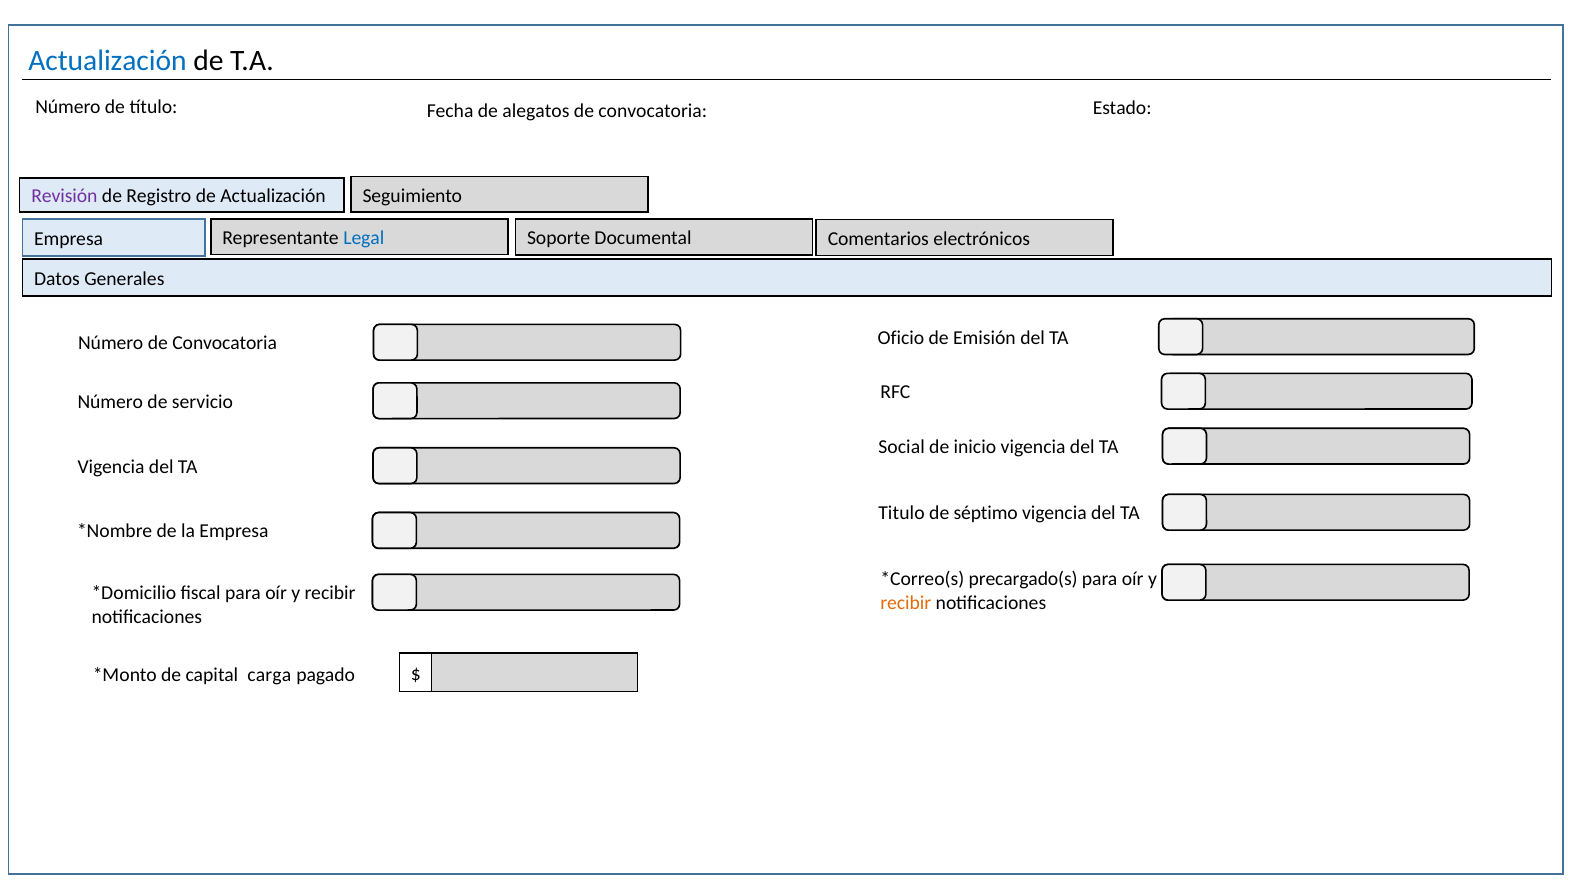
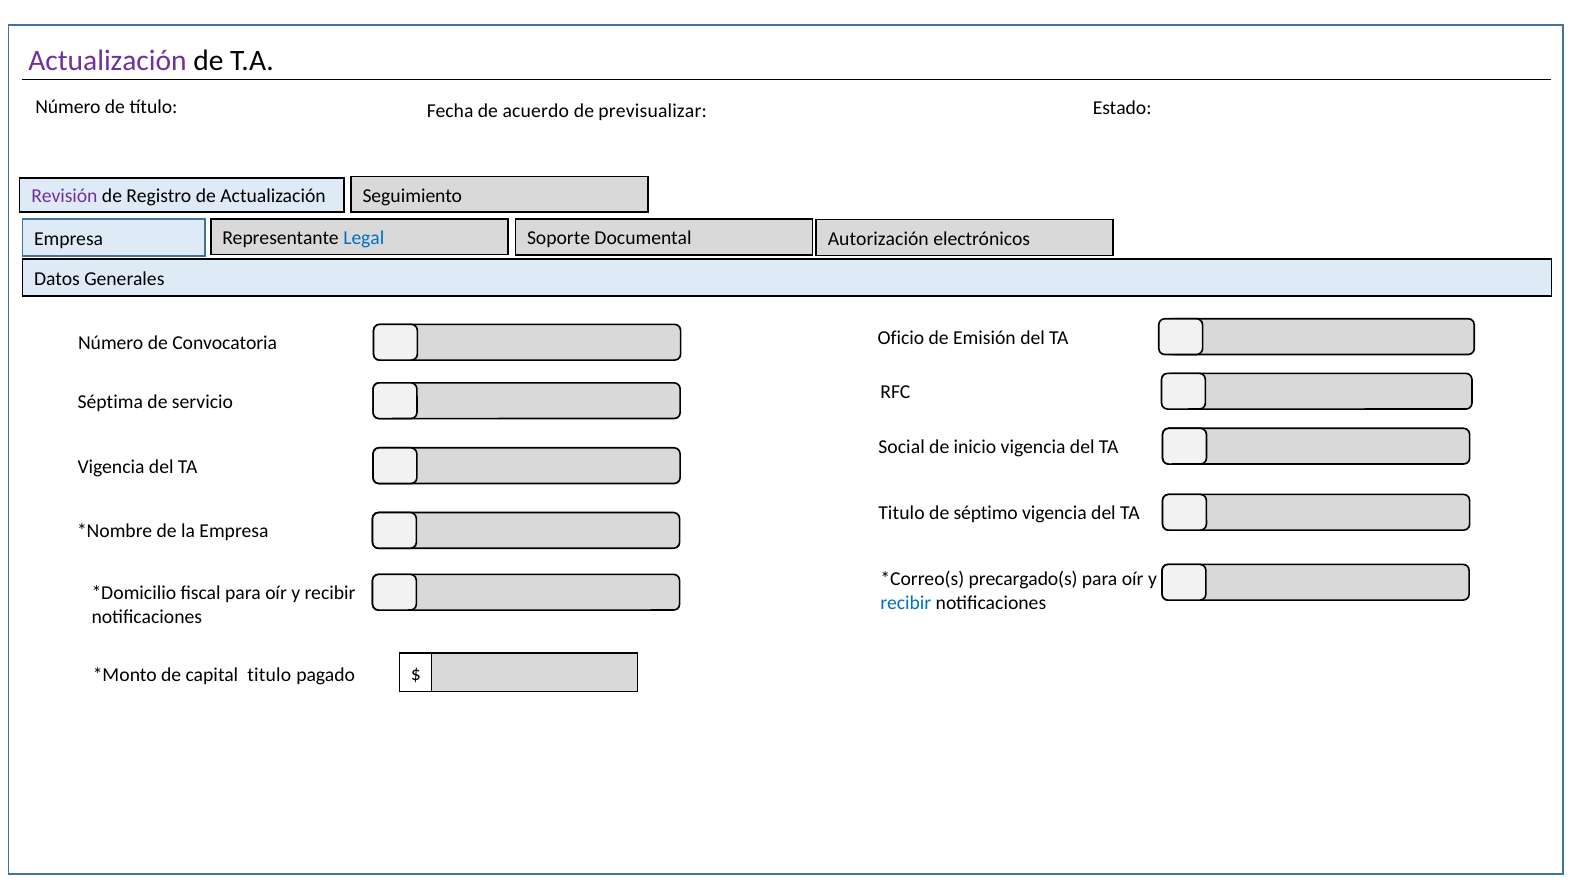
Actualización at (108, 61) colour: blue -> purple
alegatos: alegatos -> acuerdo
convocatoria at (653, 111): convocatoria -> previsualizar
Comentarios: Comentarios -> Autorización
Número at (110, 402): Número -> Séptima
recibir at (906, 603) colour: orange -> blue
capital carga: carga -> titulo
